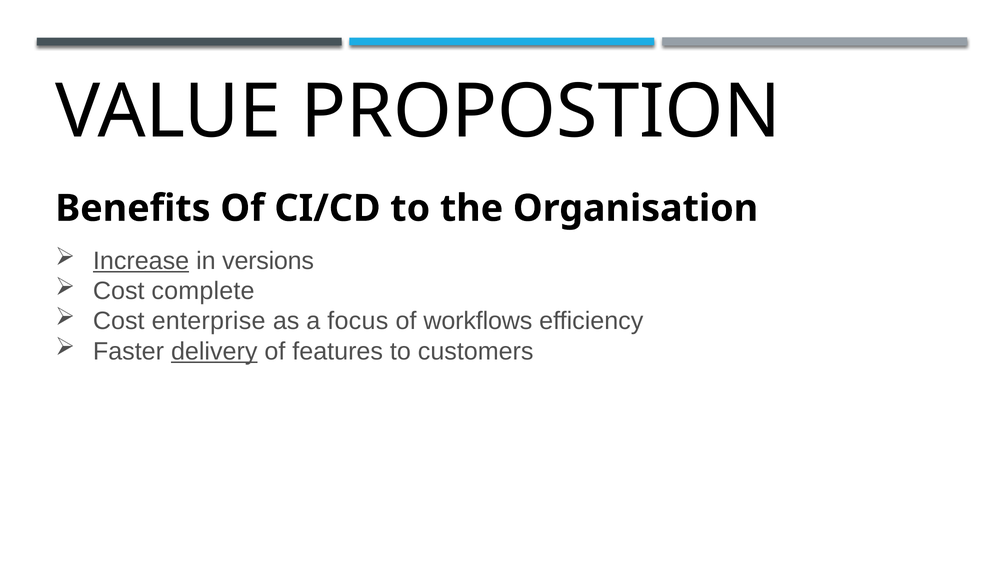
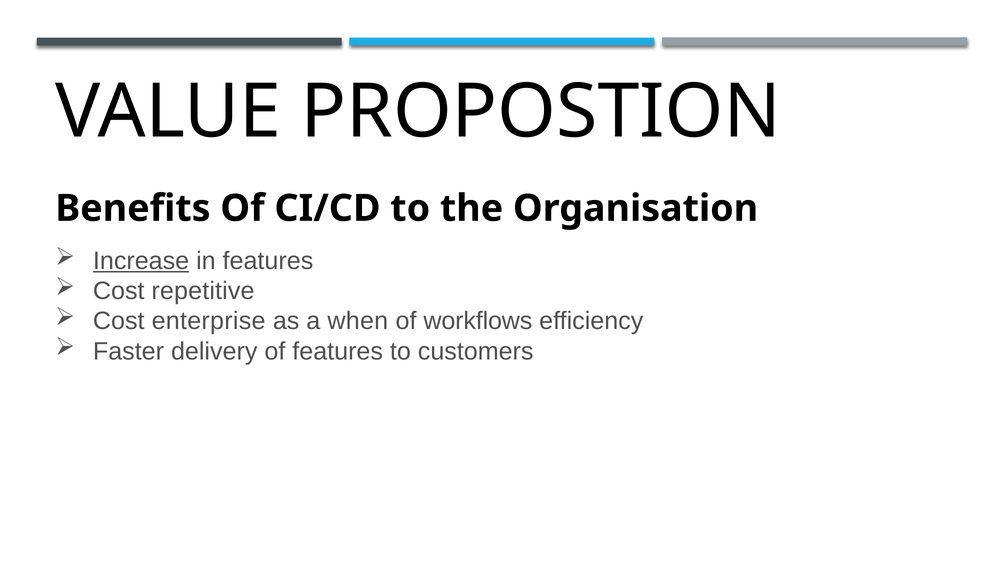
in versions: versions -> features
complete: complete -> repetitive
focus: focus -> when
delivery underline: present -> none
